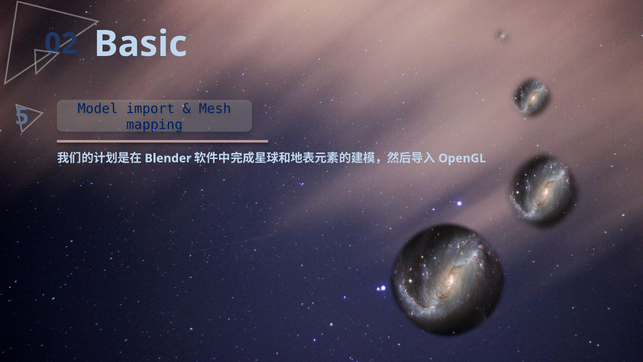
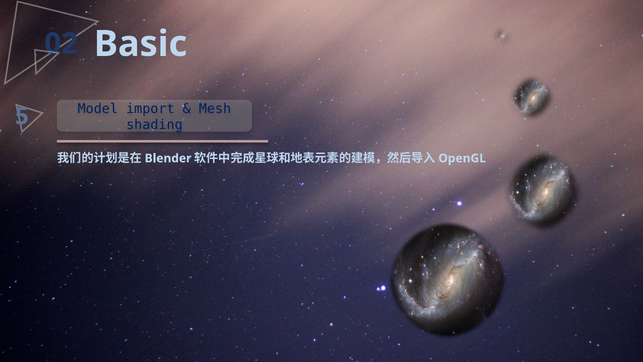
mapping: mapping -> shading
